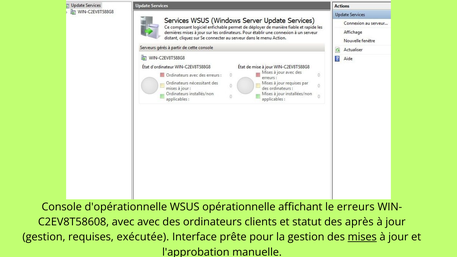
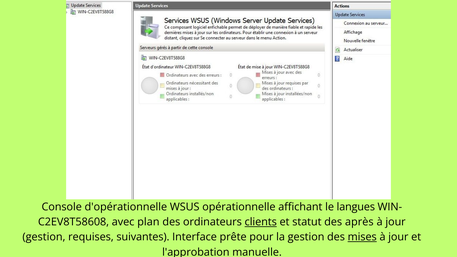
erreurs: erreurs -> langues
avec avec: avec -> plan
clients underline: none -> present
exécutée: exécutée -> suivantes
